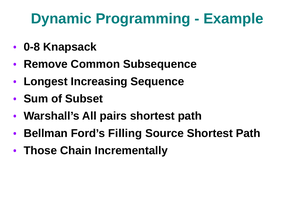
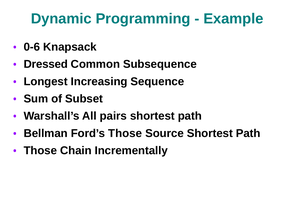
0-8: 0-8 -> 0-6
Remove: Remove -> Dressed
Ford’s Filling: Filling -> Those
